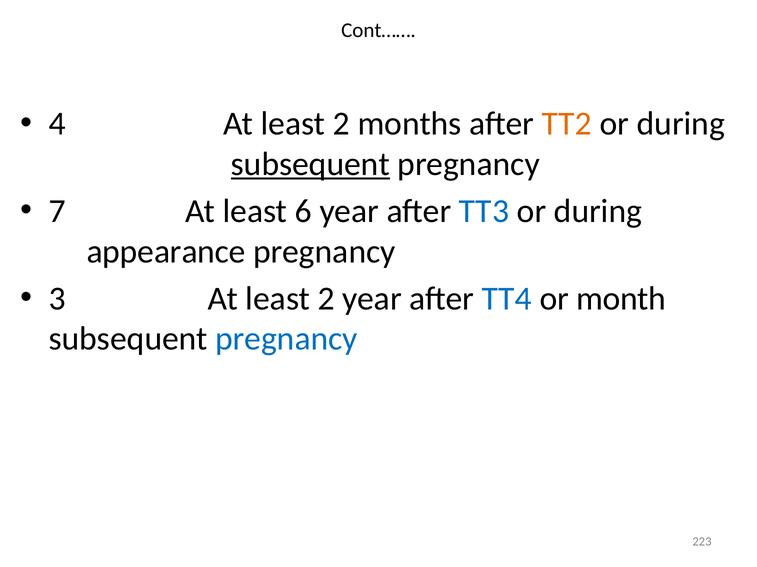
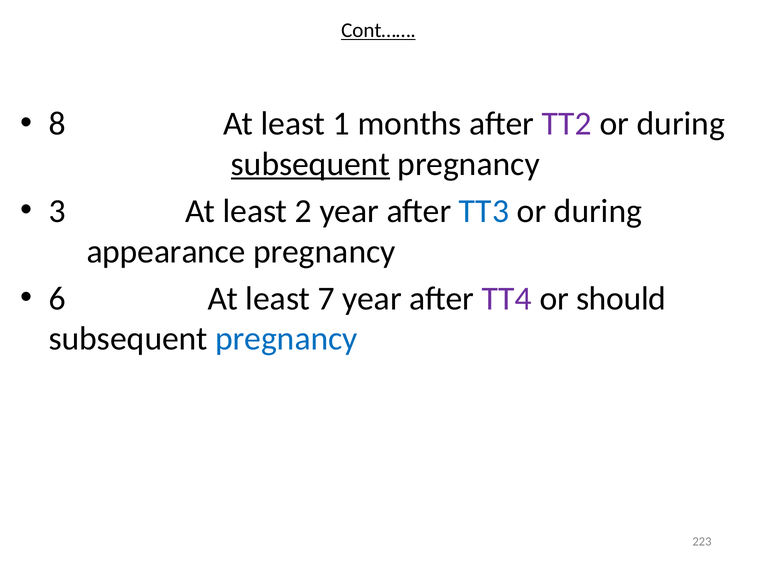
Cont…… underline: none -> present
4: 4 -> 8
2 at (341, 124): 2 -> 1
TT2 colour: orange -> purple
7: 7 -> 3
6: 6 -> 2
3: 3 -> 6
2 at (326, 299): 2 -> 7
TT4 colour: blue -> purple
month: month -> should
